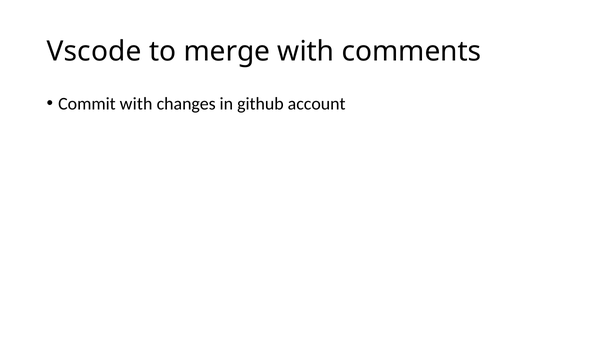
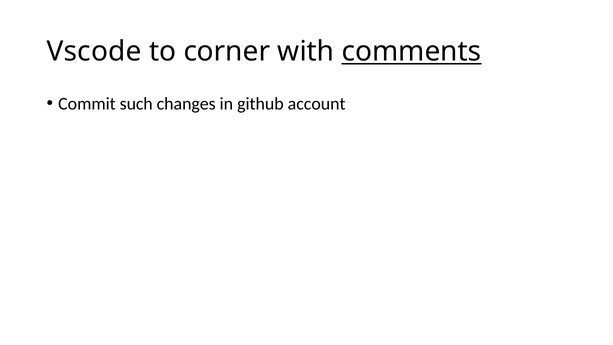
merge: merge -> corner
comments underline: none -> present
Commit with: with -> such
